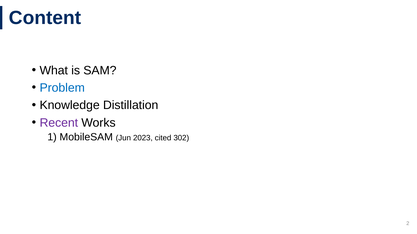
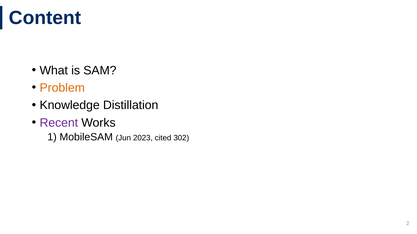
Problem colour: blue -> orange
